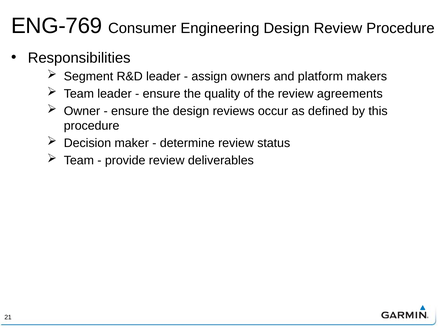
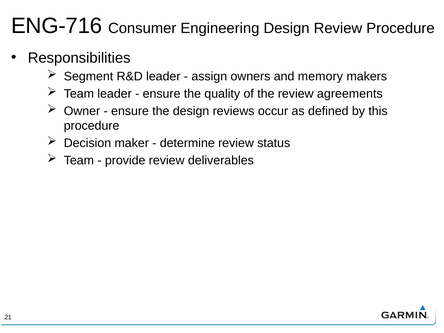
ENG-769: ENG-769 -> ENG-716
platform: platform -> memory
